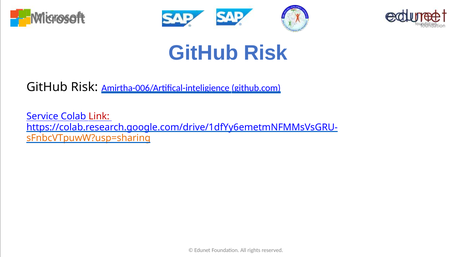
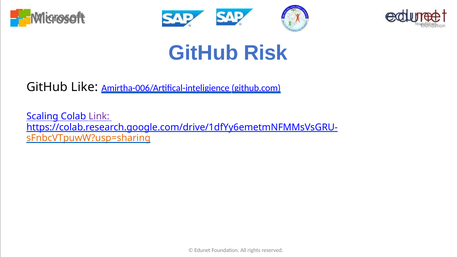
Risk at (84, 87): Risk -> Like
Service: Service -> Scaling
Link colour: red -> purple
